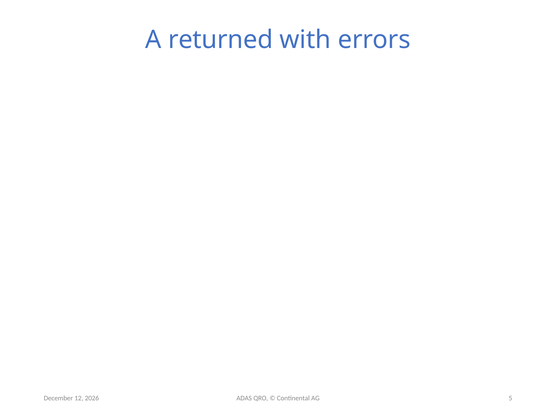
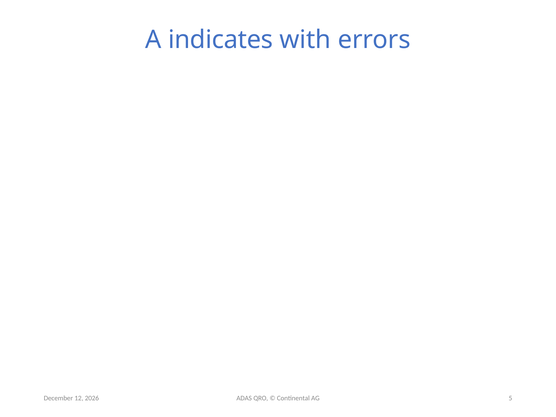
returned: returned -> indicates
